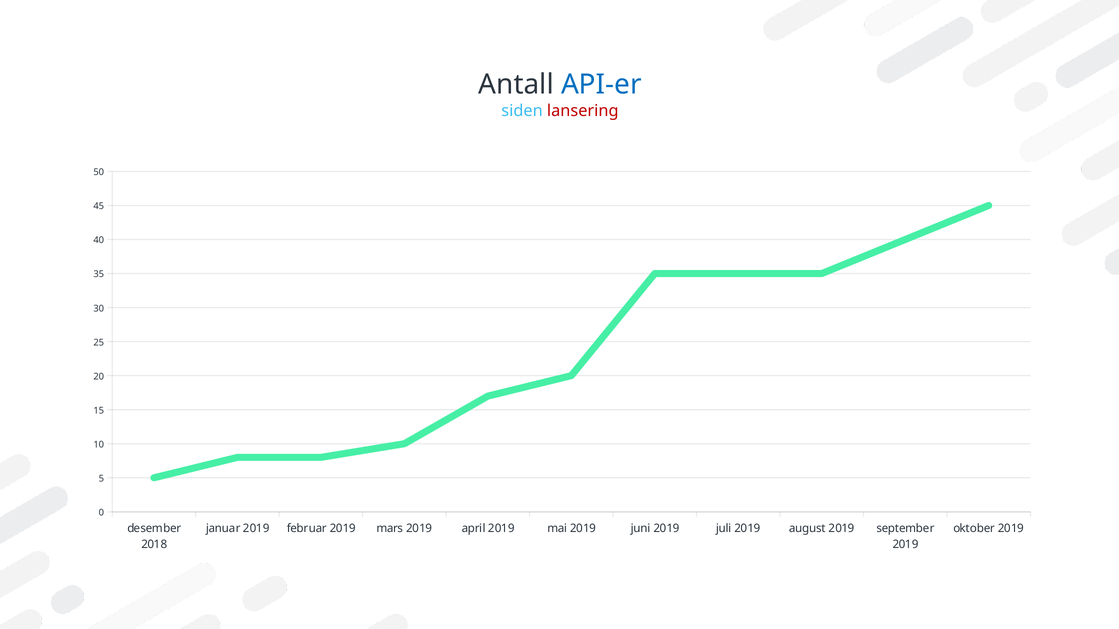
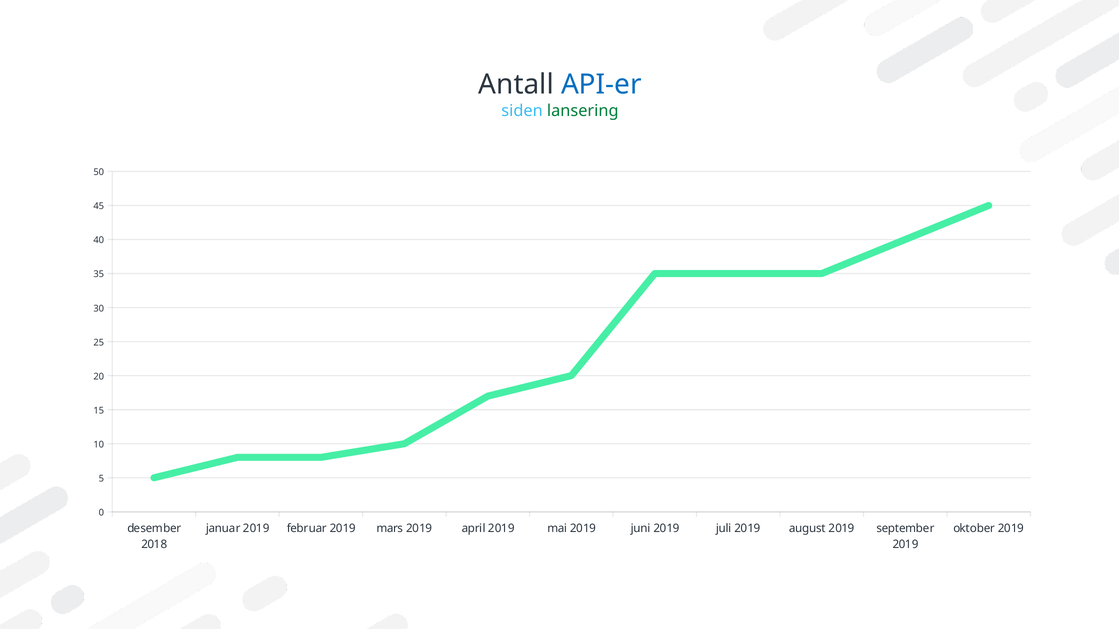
lansering colour: red -> green
